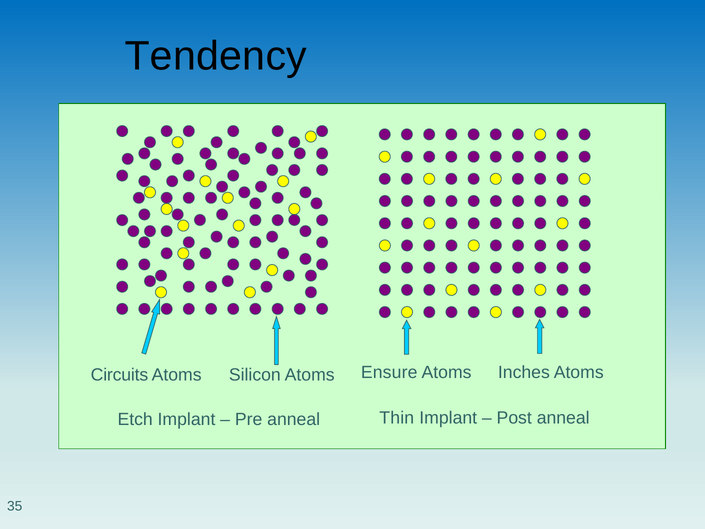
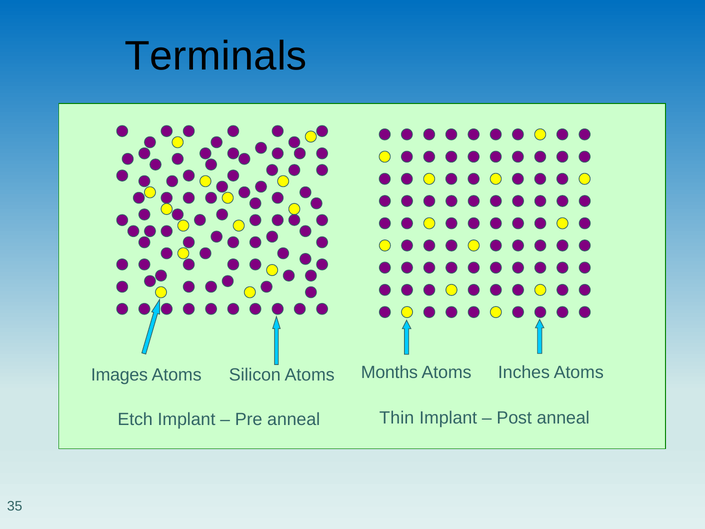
Tendency: Tendency -> Terminals
Ensure: Ensure -> Months
Circuits: Circuits -> Images
